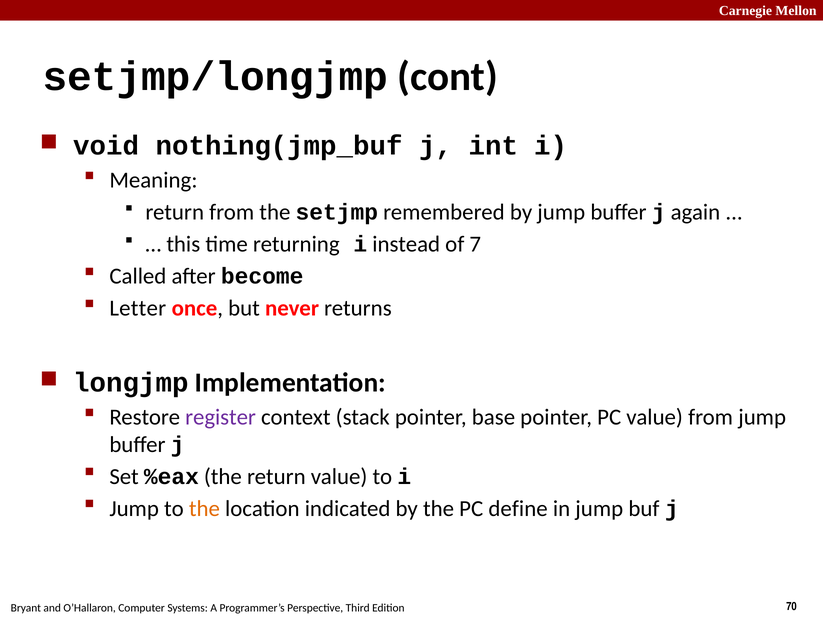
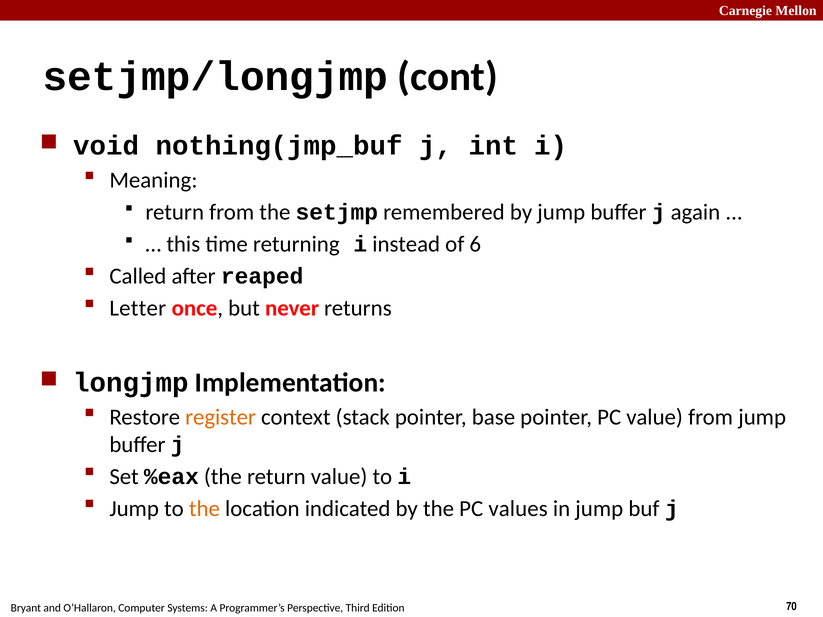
7: 7 -> 6
become: become -> reaped
register colour: purple -> orange
define: define -> values
